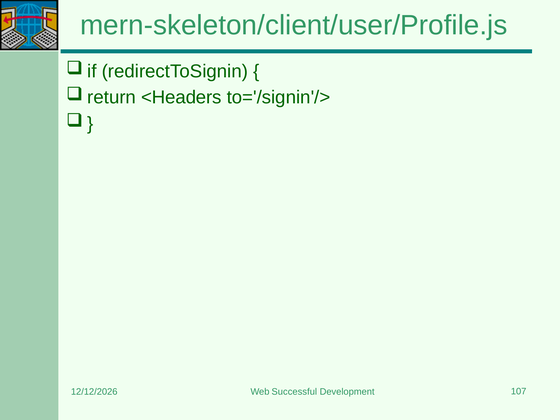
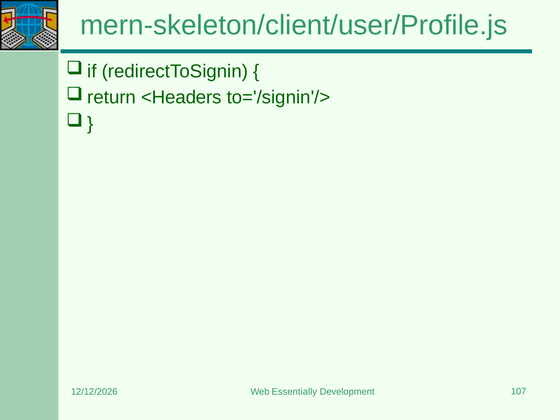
Successful: Successful -> Essentially
